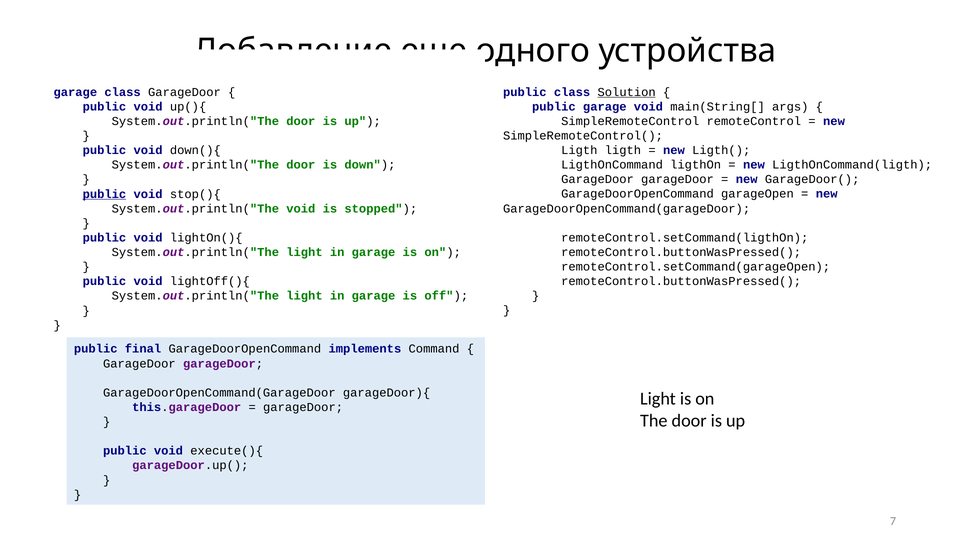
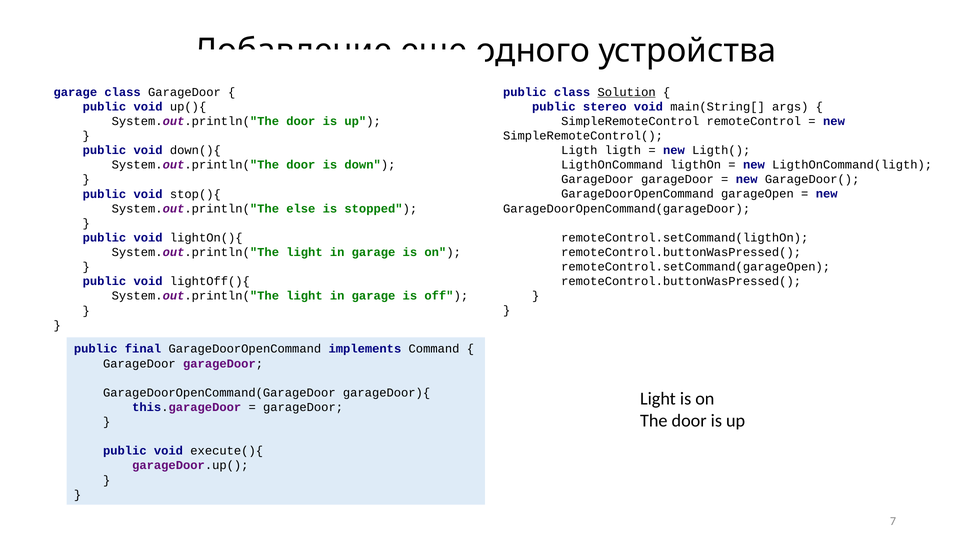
public garage: garage -> stereo
public at (104, 194) underline: present -> none
System.out.println("The void: void -> else
